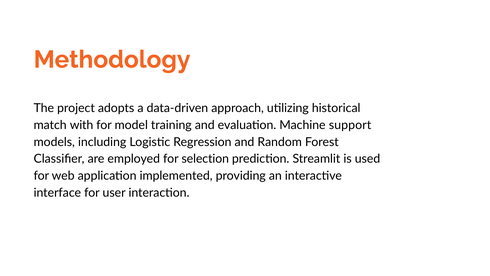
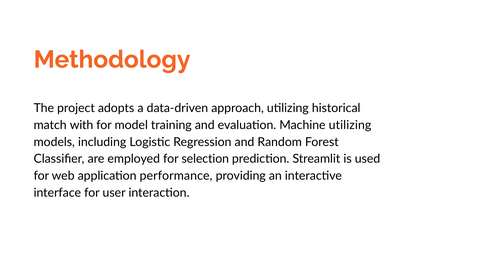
Machine support: support -> utilizing
implemented: implemented -> performance
